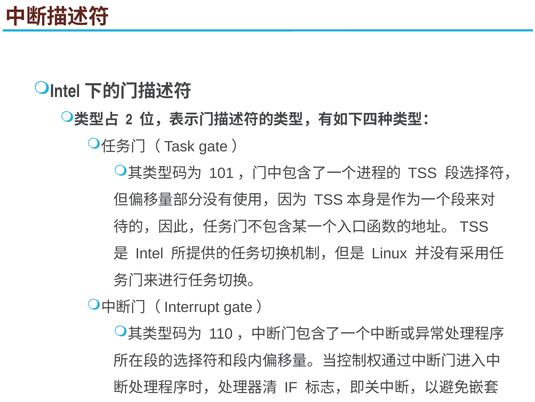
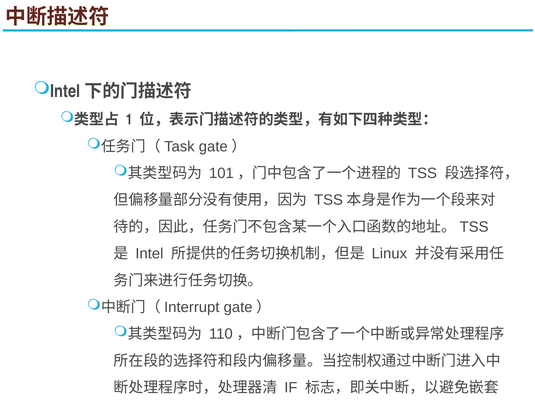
2: 2 -> 1
